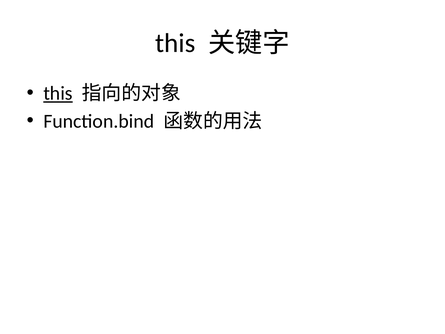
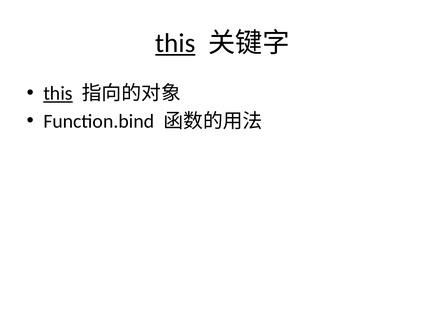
this at (175, 43) underline: none -> present
